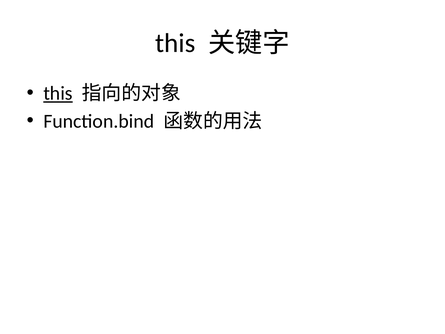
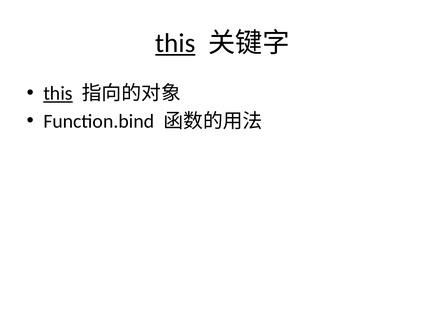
this at (175, 43) underline: none -> present
